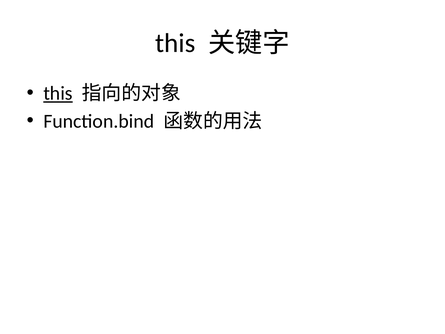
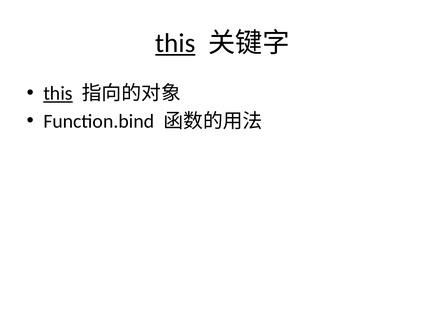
this at (175, 43) underline: none -> present
